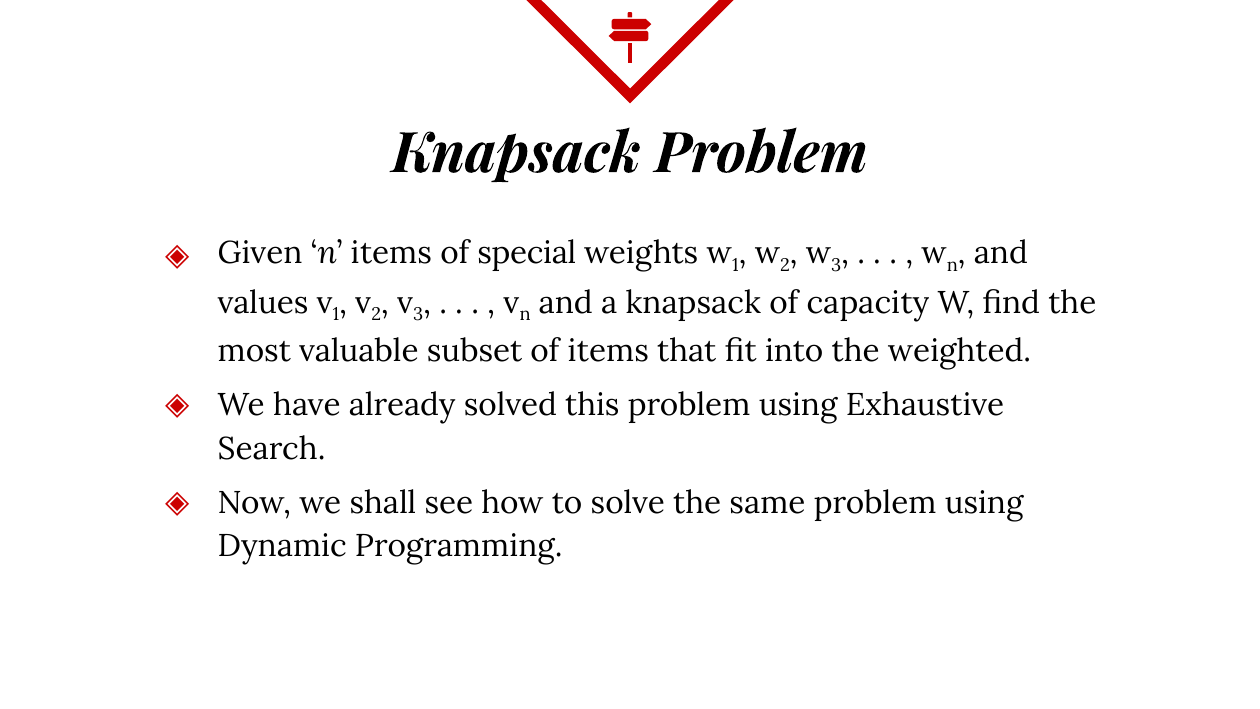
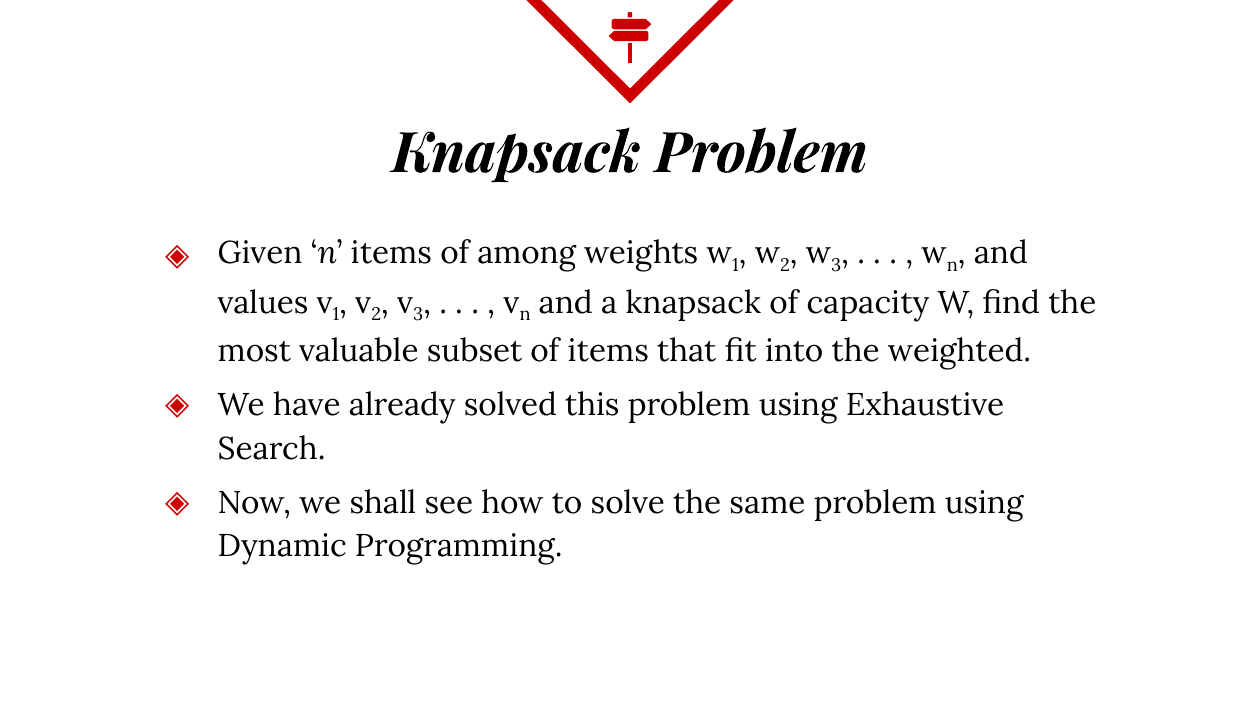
special: special -> among
